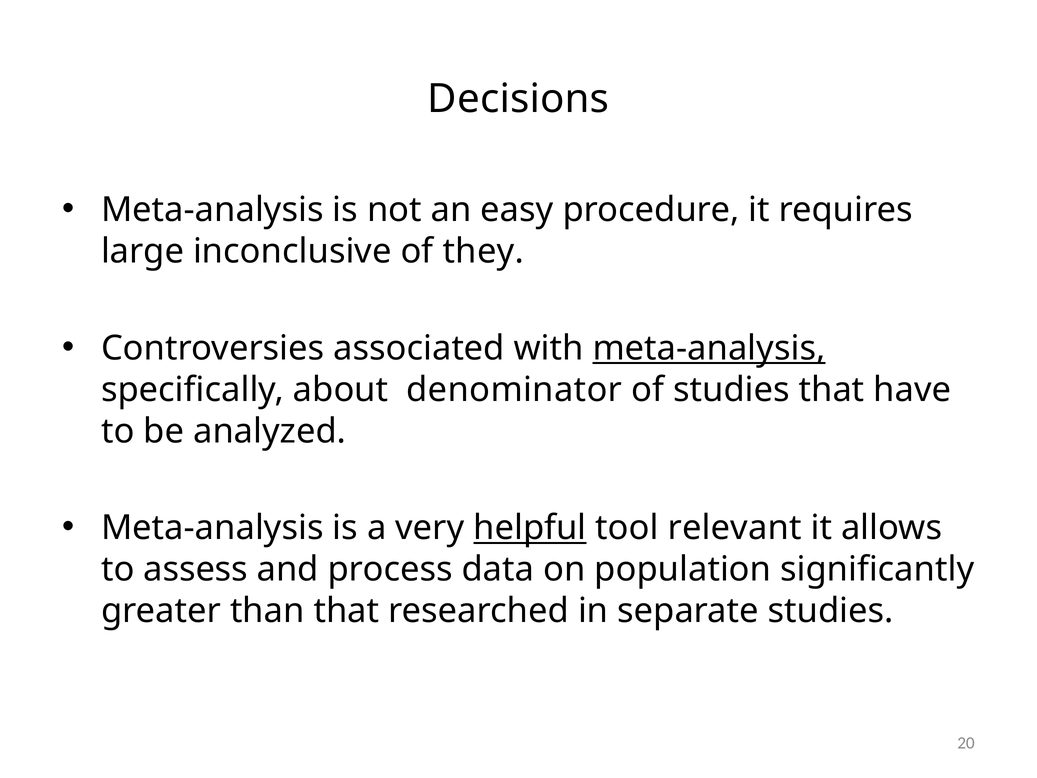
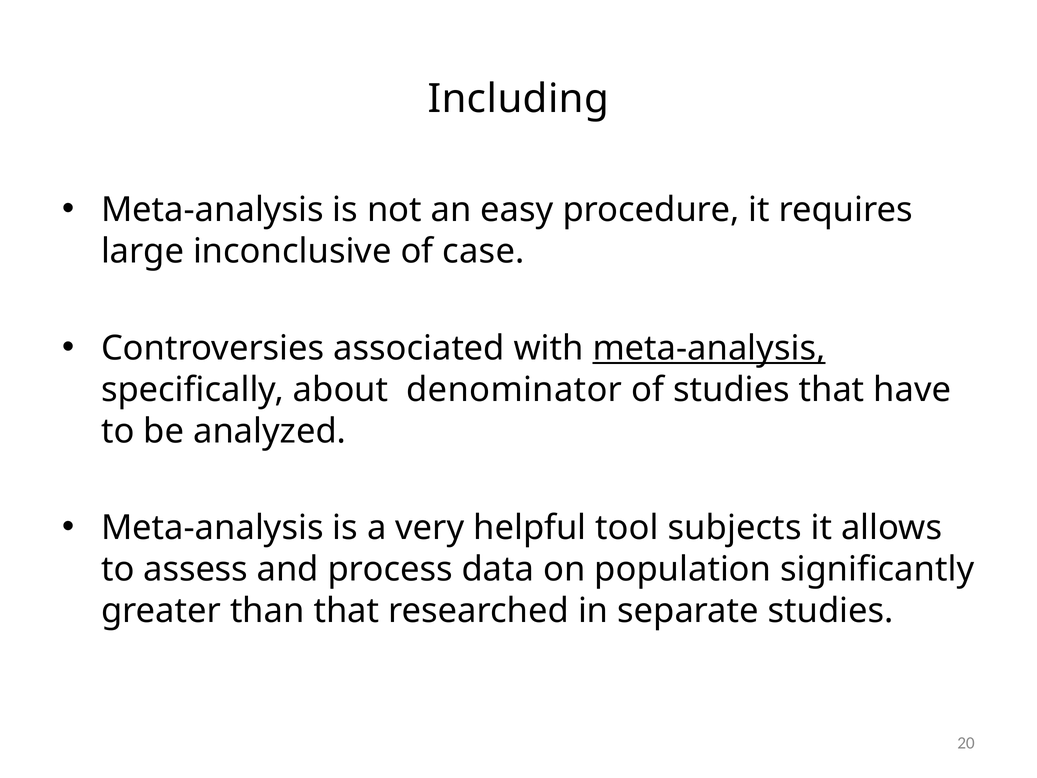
Decisions: Decisions -> Including
they: they -> case
helpful underline: present -> none
relevant: relevant -> subjects
